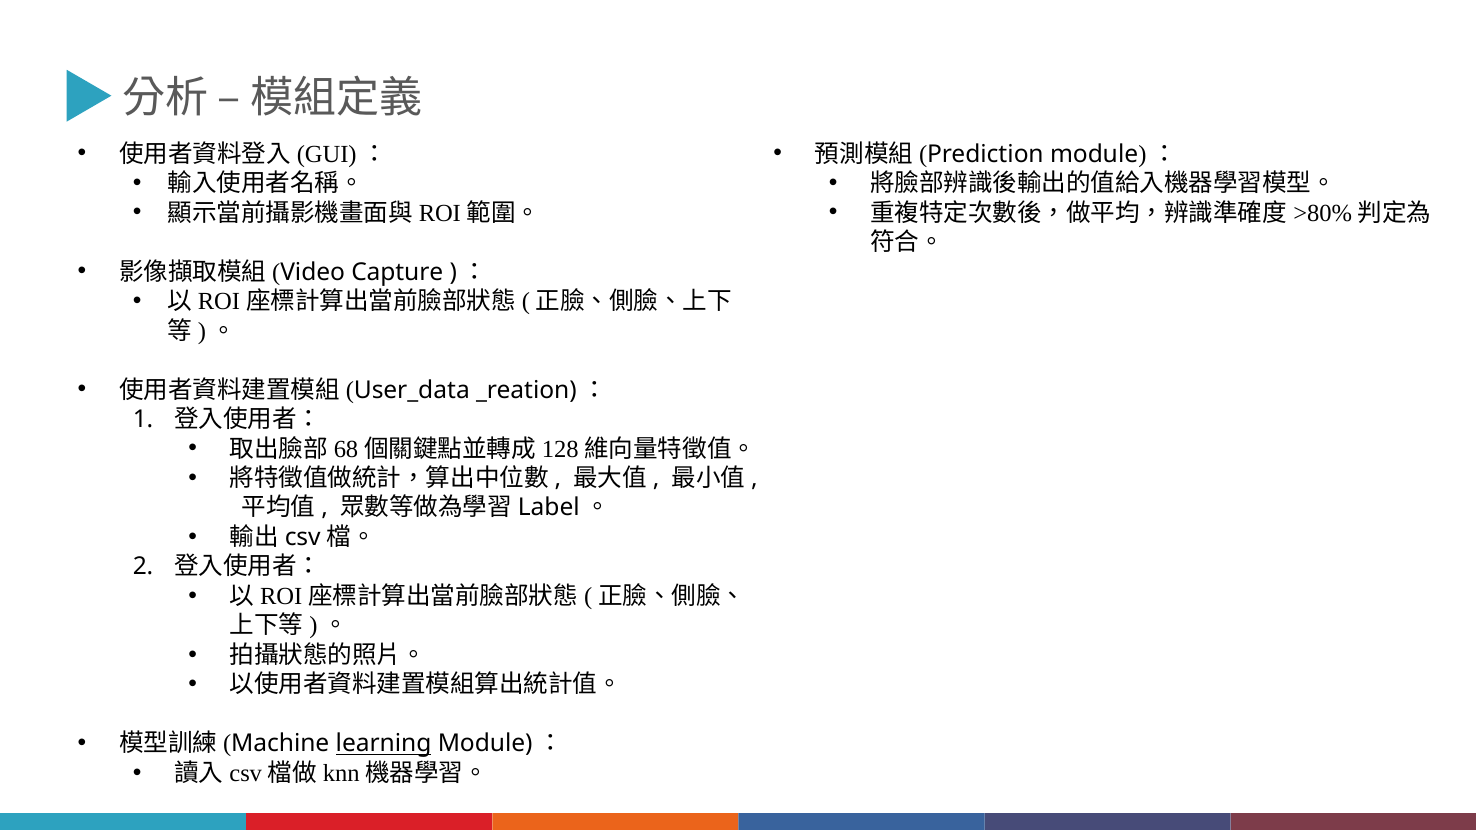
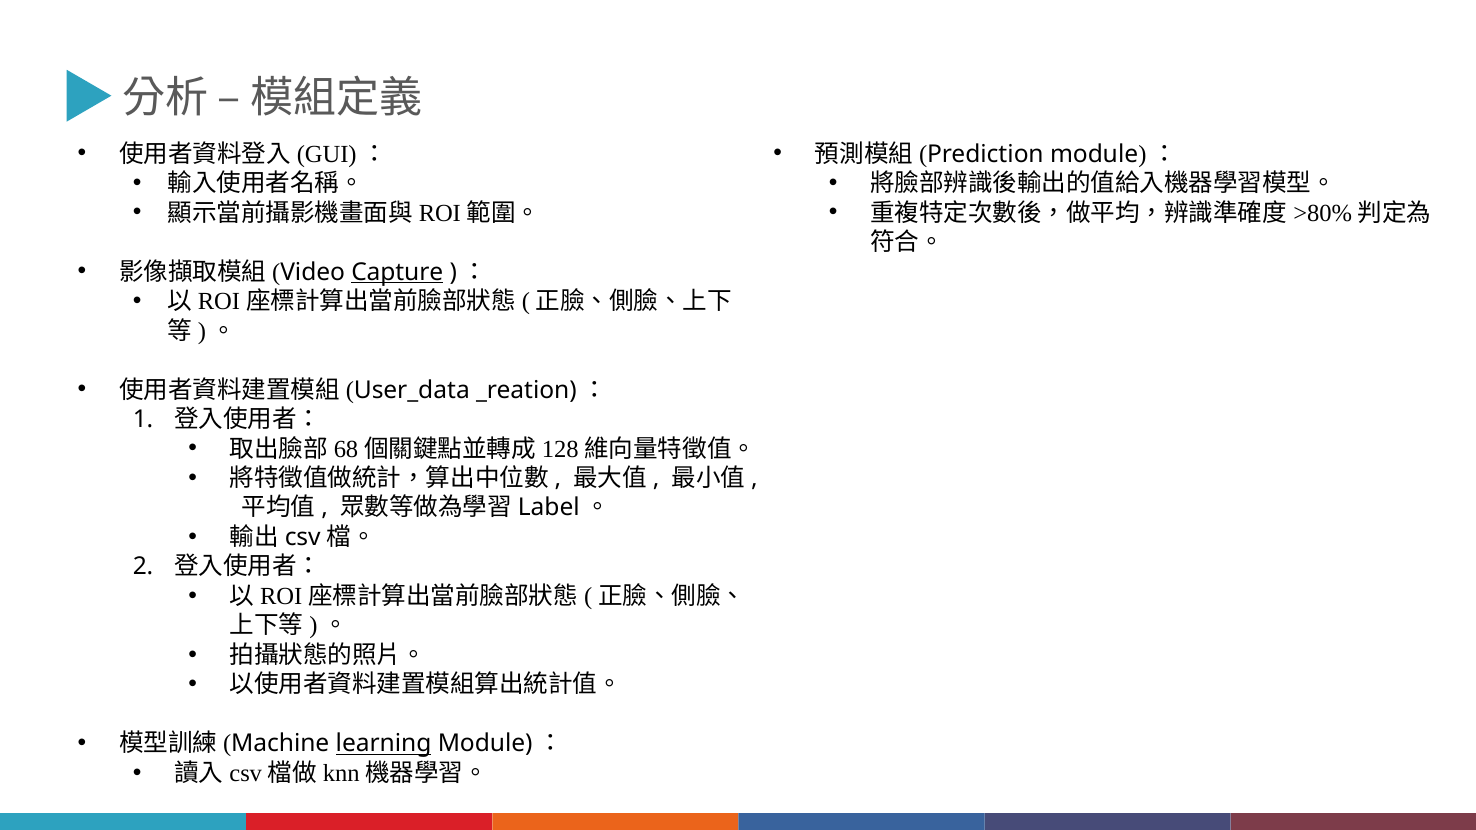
Capture underline: none -> present
